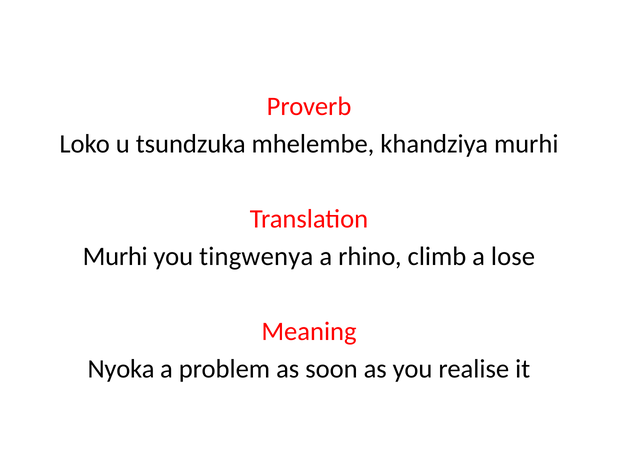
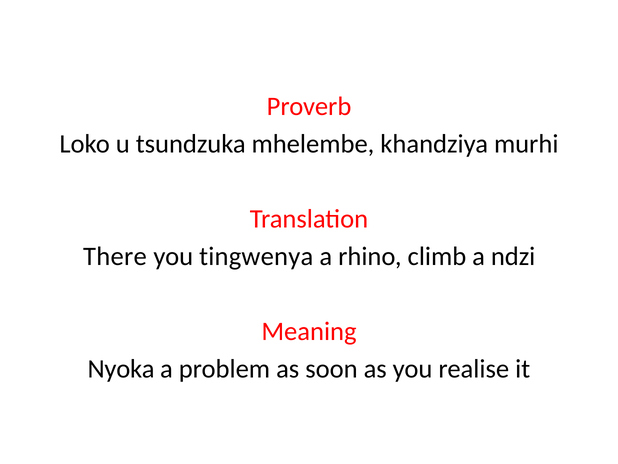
Murhi at (115, 256): Murhi -> There
lose: lose -> ndzi
